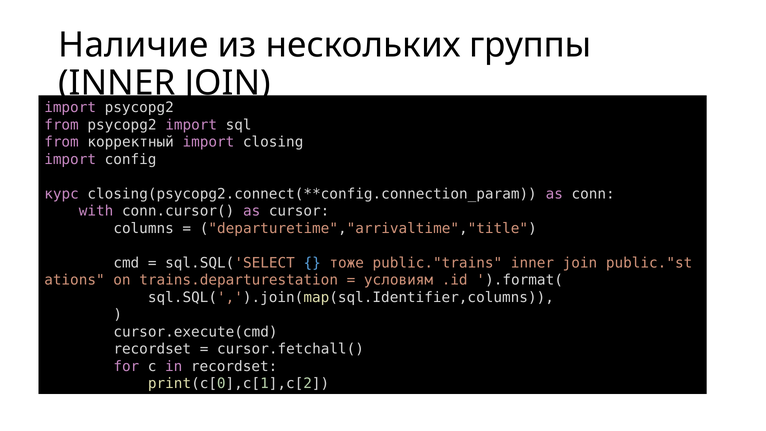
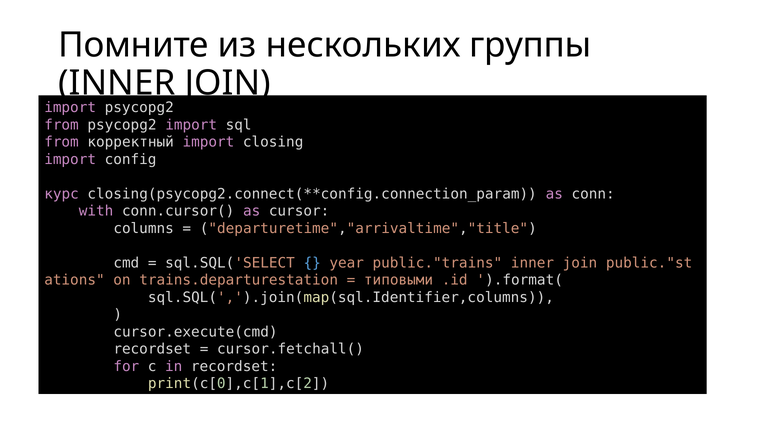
Наличие: Наличие -> Помните
тоже: тоже -> year
условиям: условиям -> типовыми
